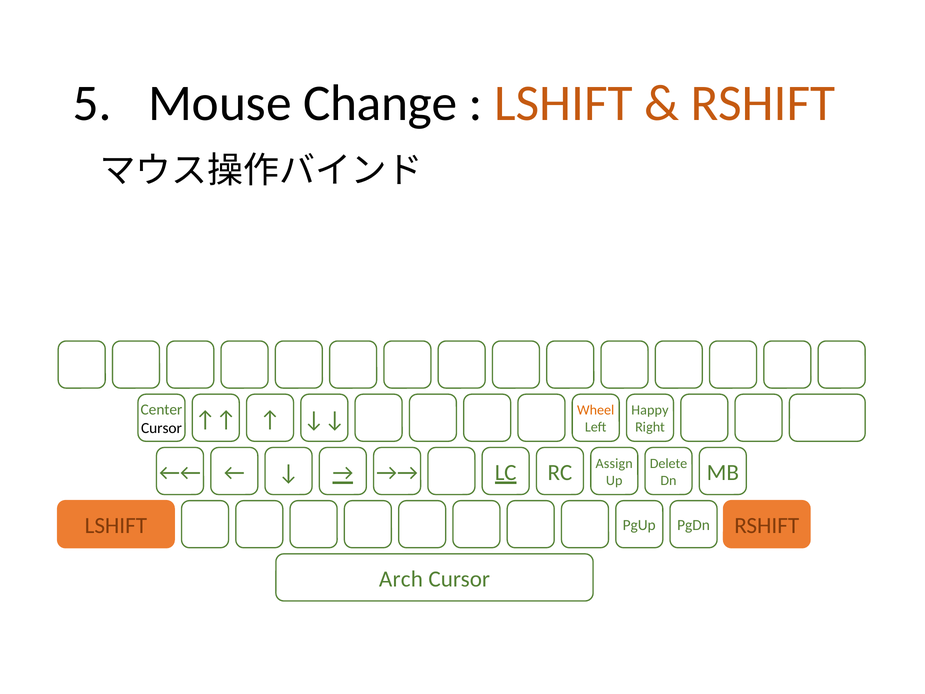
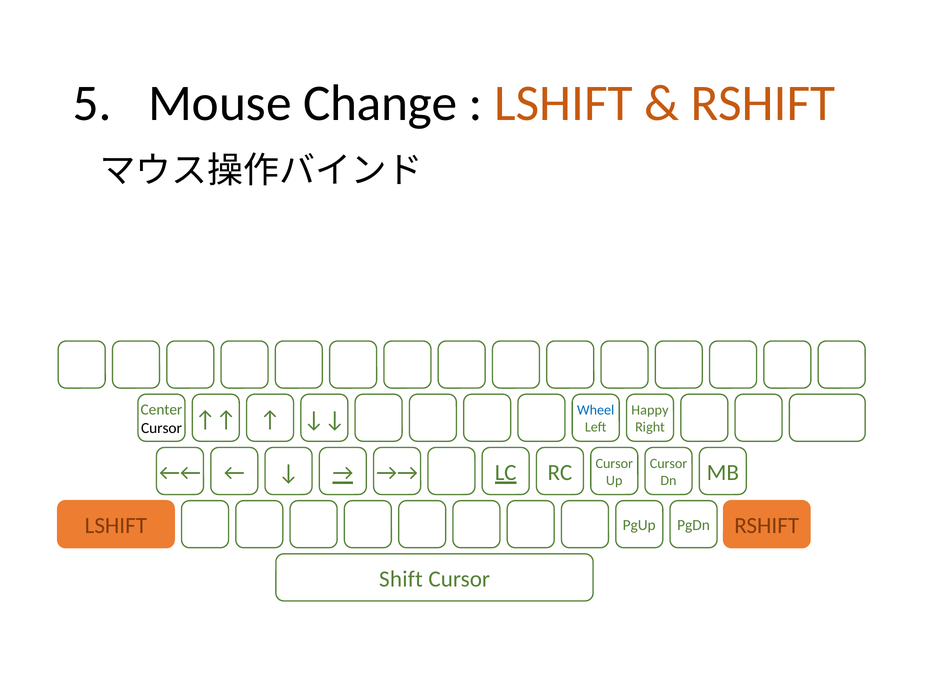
Wheel colour: orange -> blue
Delete at (669, 463): Delete -> Cursor
RC Assign: Assign -> Cursor
Arch: Arch -> Shift
